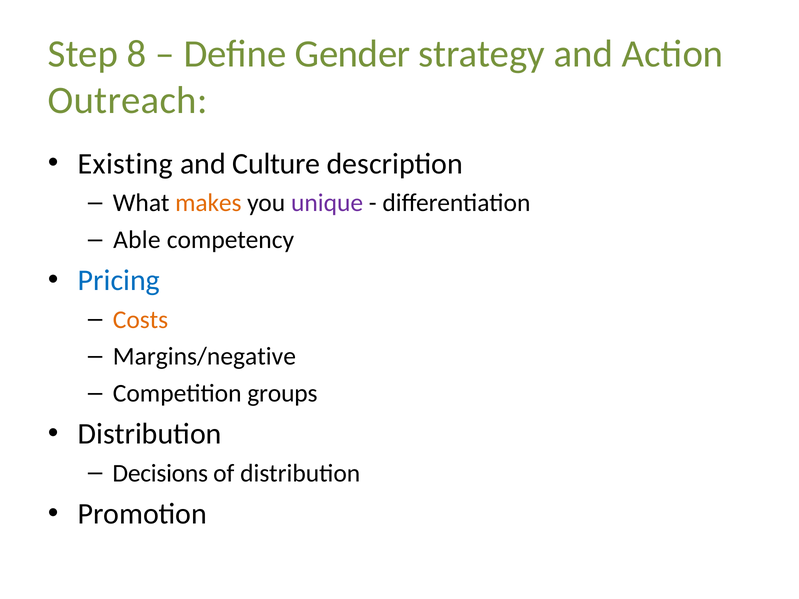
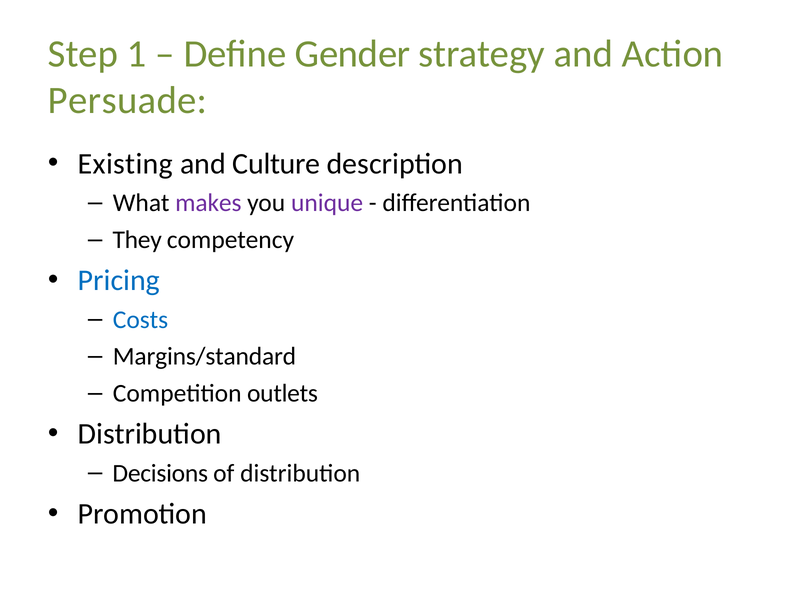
8: 8 -> 1
Outreach: Outreach -> Persuade
makes colour: orange -> purple
Able: Able -> They
Costs colour: orange -> blue
Margins/negative: Margins/negative -> Margins/standard
groups: groups -> outlets
